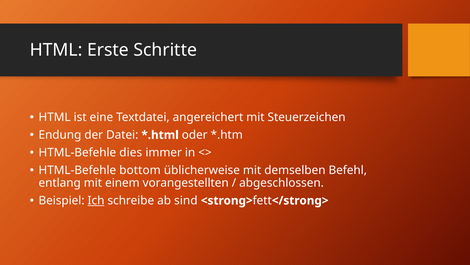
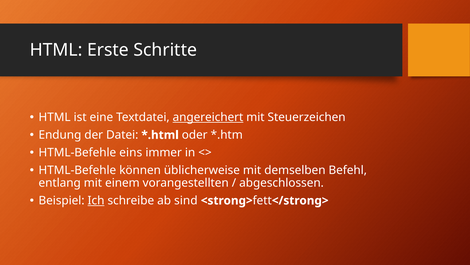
angereichert underline: none -> present
dies: dies -> eins
bottom: bottom -> können
